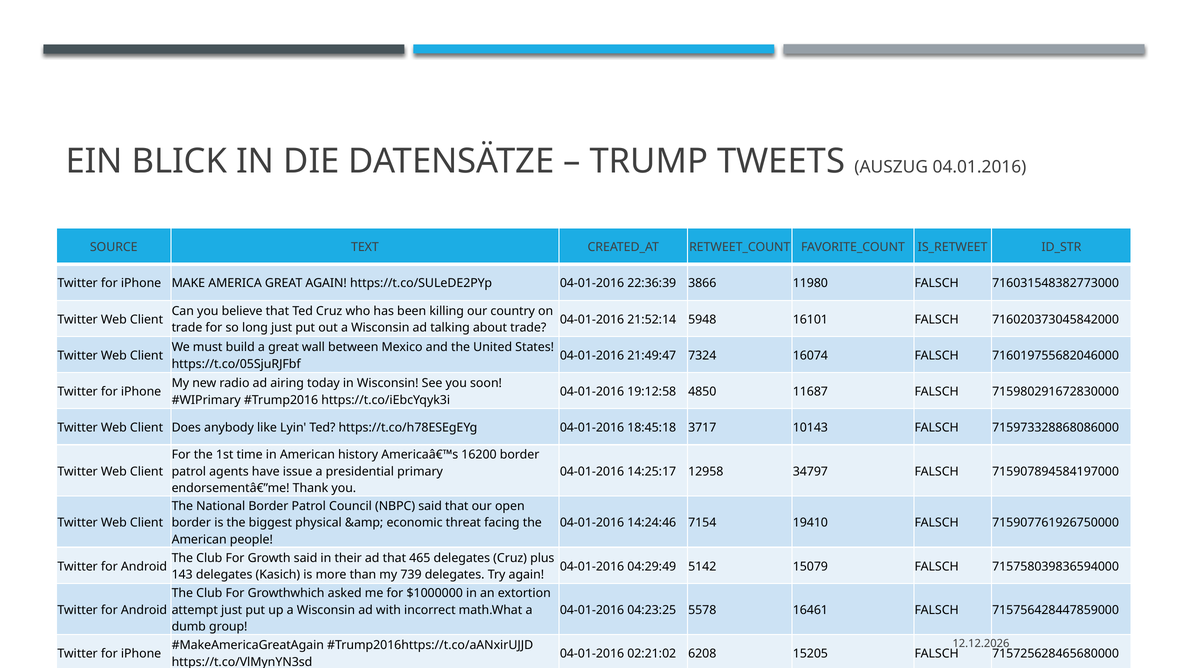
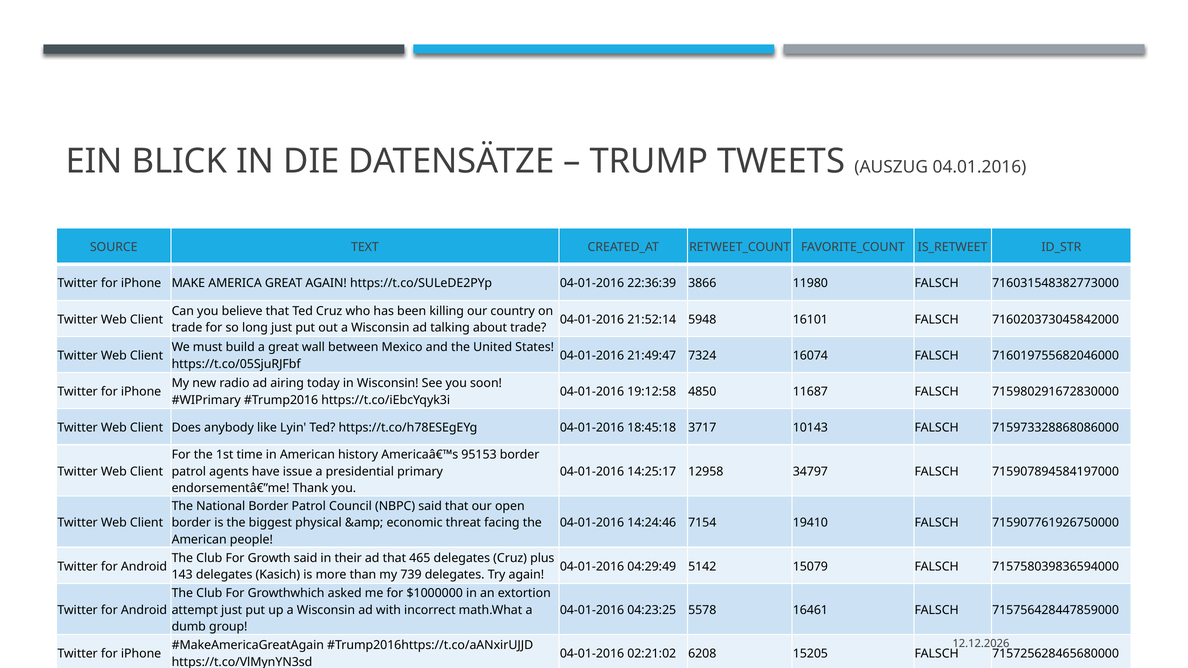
16200: 16200 -> 95153
